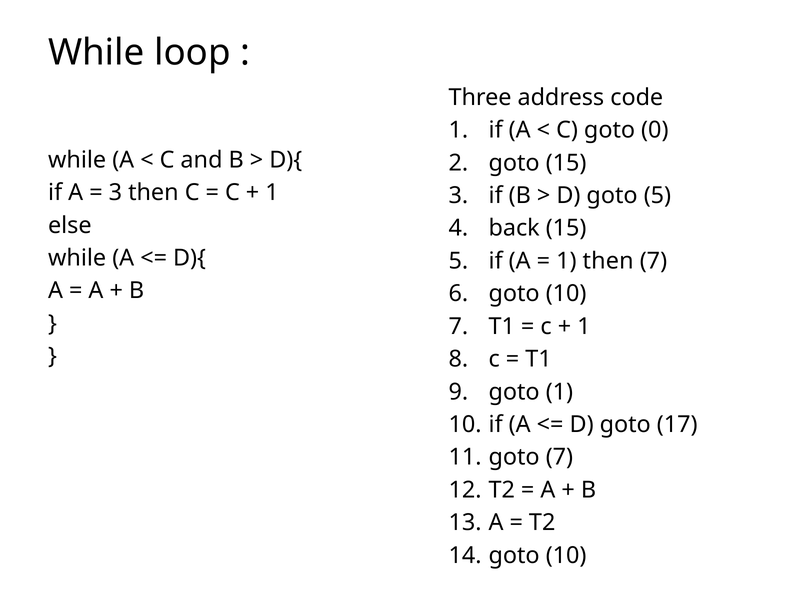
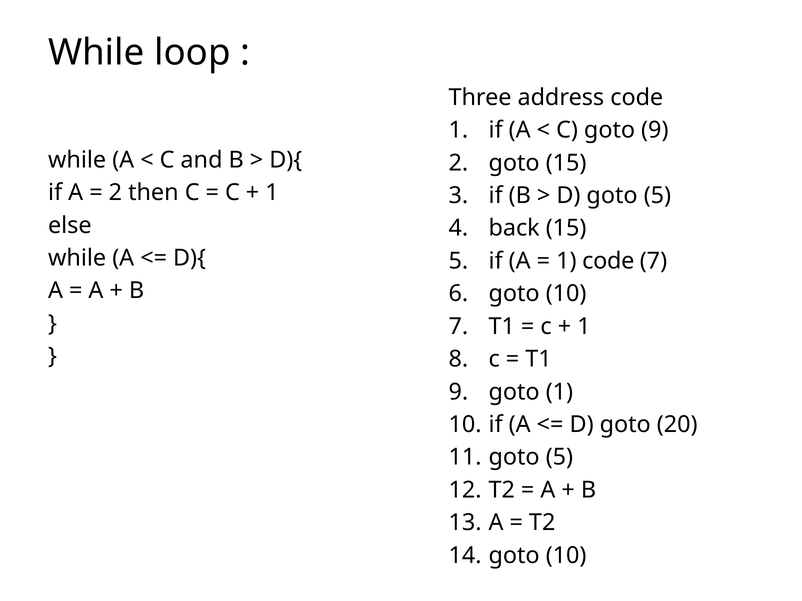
goto 0: 0 -> 9
3 at (115, 193): 3 -> 2
1 then: then -> code
17: 17 -> 20
7 at (559, 458): 7 -> 5
